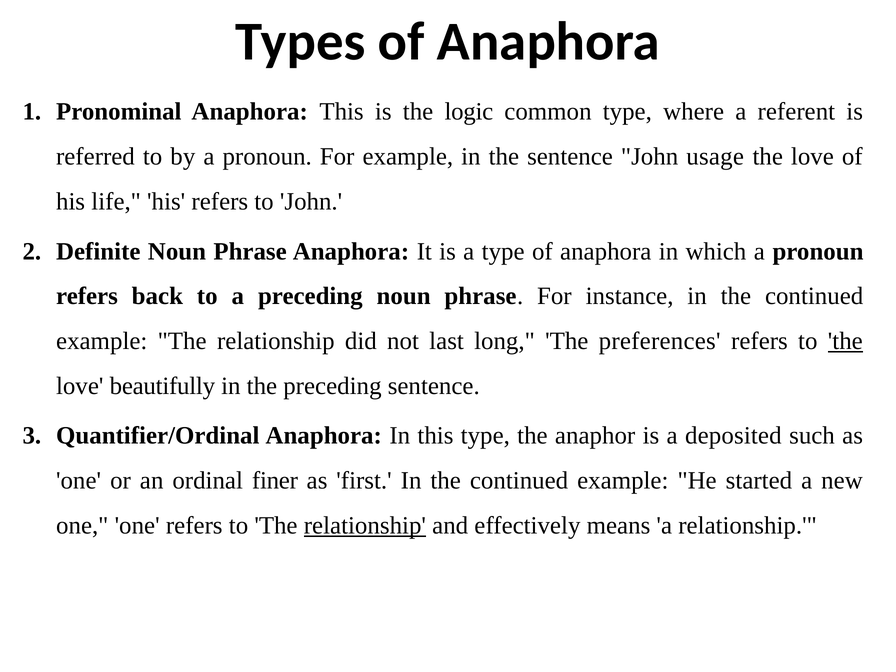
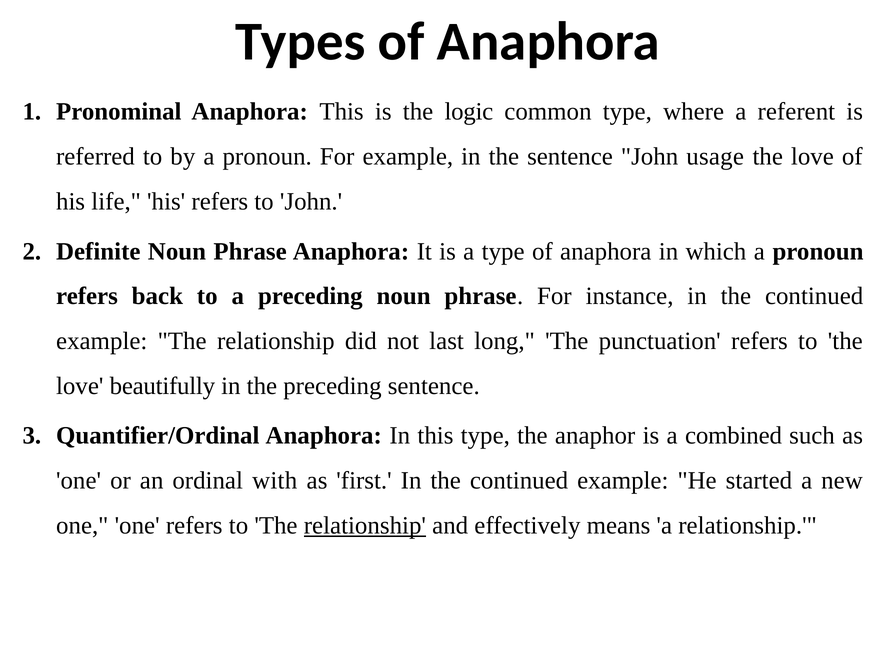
preferences: preferences -> punctuation
the at (845, 341) underline: present -> none
deposited: deposited -> combined
finer: finer -> with
